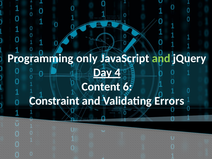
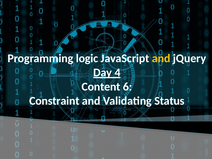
only: only -> logic
and at (161, 58) colour: light green -> yellow
Errors: Errors -> Status
